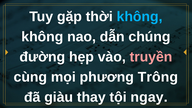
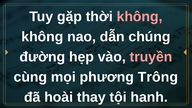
không at (140, 17) colour: light blue -> pink
giàu: giàu -> hoài
ngay: ngay -> hanh
